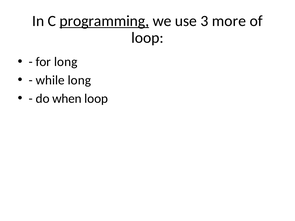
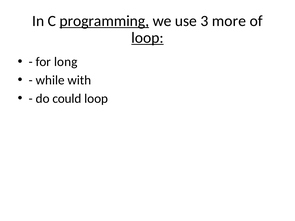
loop at (147, 38) underline: none -> present
while long: long -> with
when: when -> could
